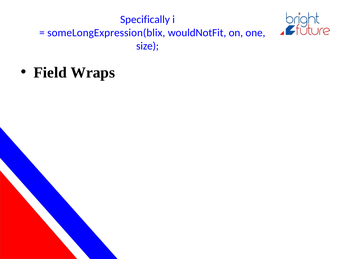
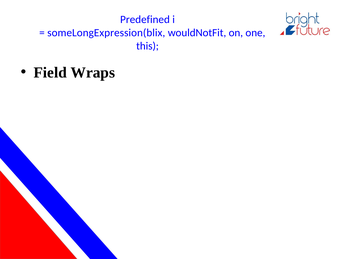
Specifically: Specifically -> Predefined
size: size -> this
